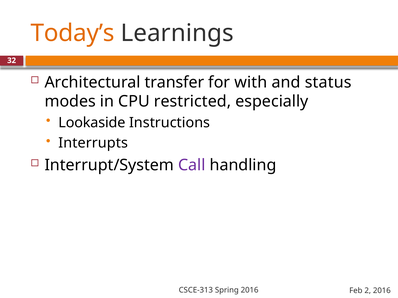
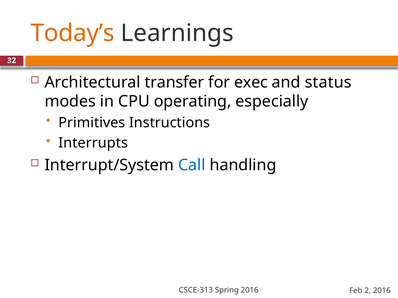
with: with -> exec
restricted: restricted -> operating
Lookaside: Lookaside -> Primitives
Call colour: purple -> blue
